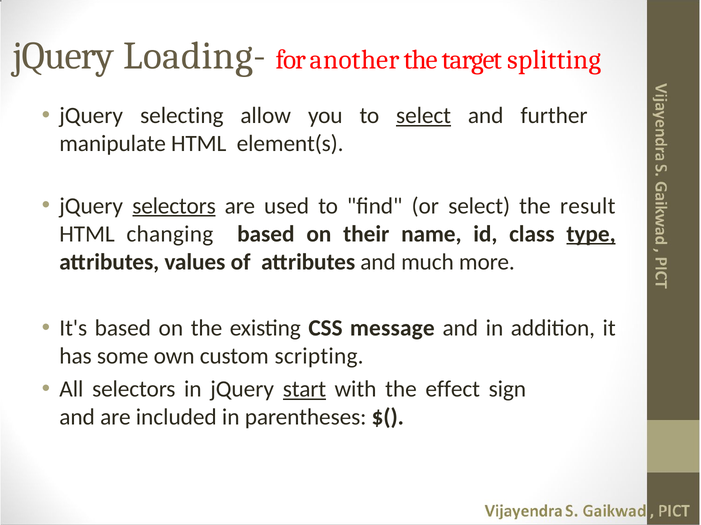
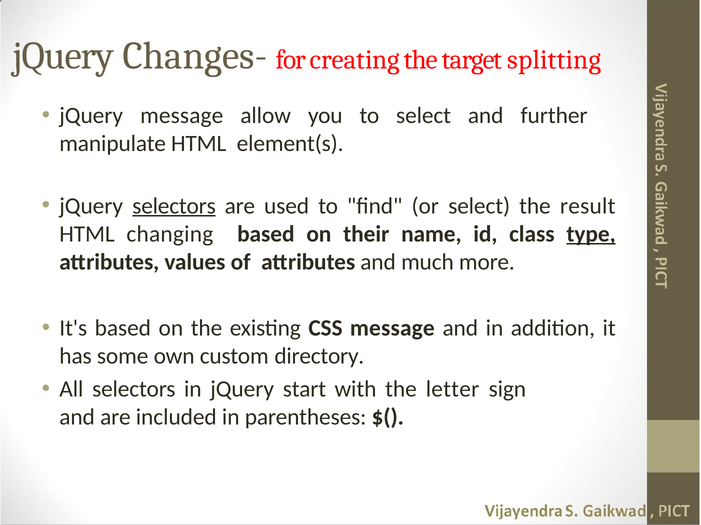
Loading-: Loading- -> Changes-
another: another -> creating
jQuery selecting: selecting -> message
select at (424, 116) underline: present -> none
scripting: scripting -> directory
start underline: present -> none
effect: effect -> letter
